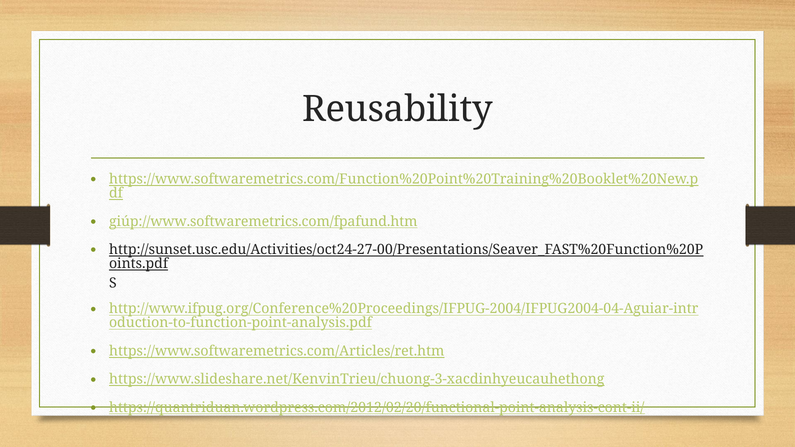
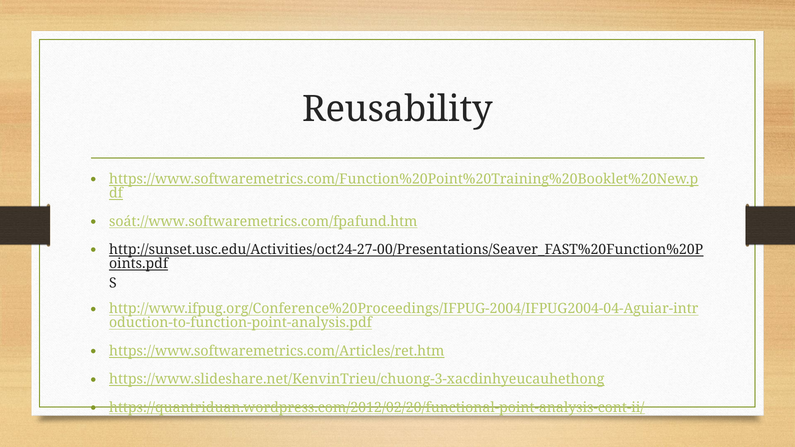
giúp://www.softwaremetrics.com/fpafund.htm: giúp://www.softwaremetrics.com/fpafund.htm -> soát://www.softwaremetrics.com/fpafund.htm
